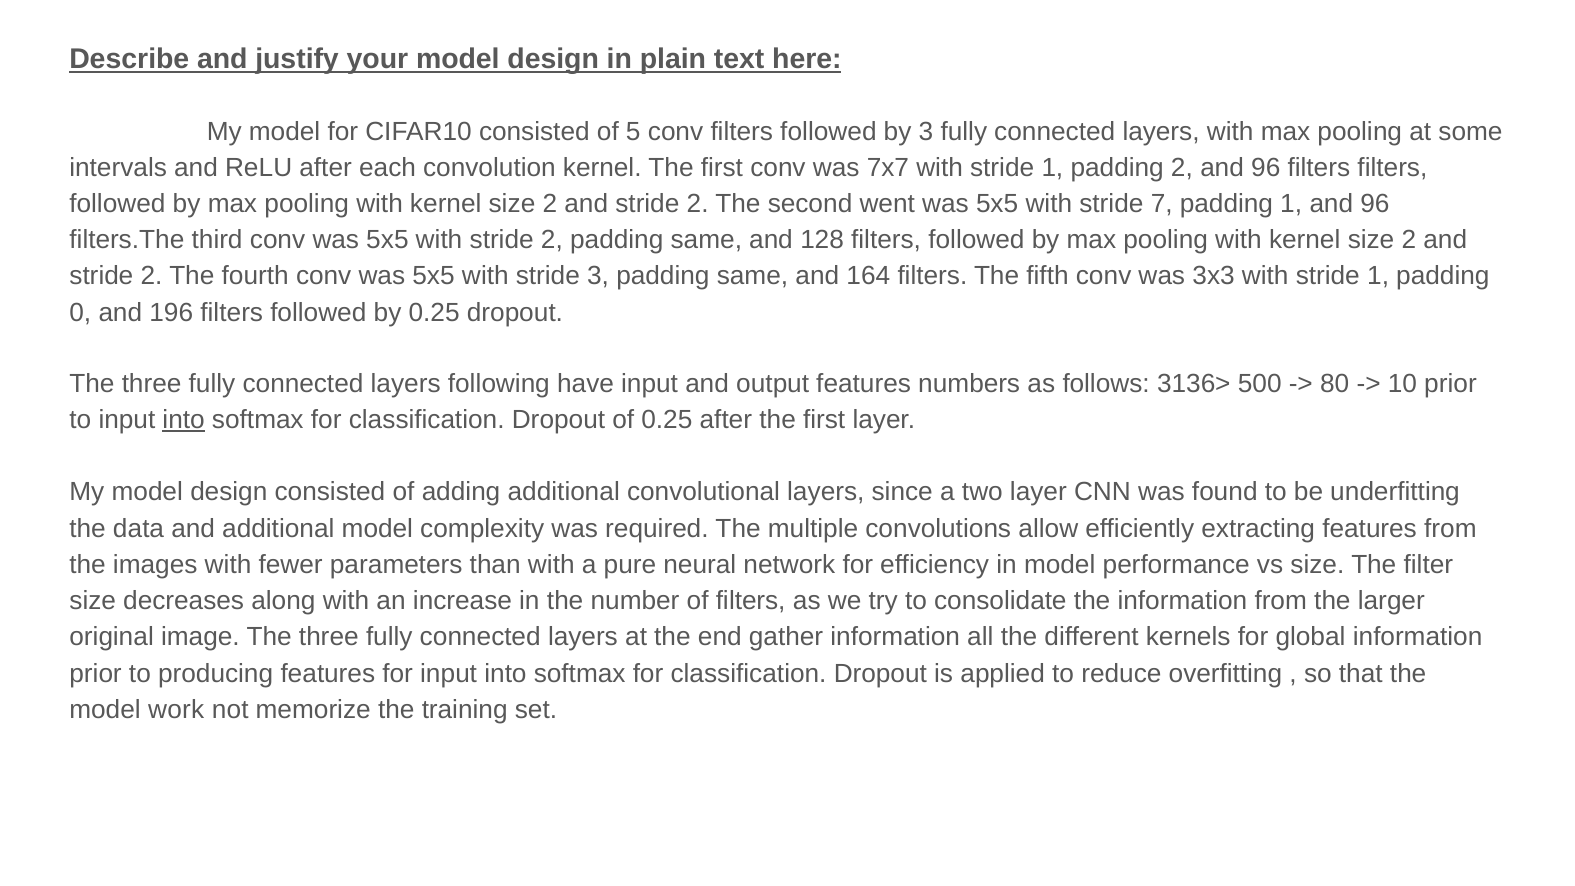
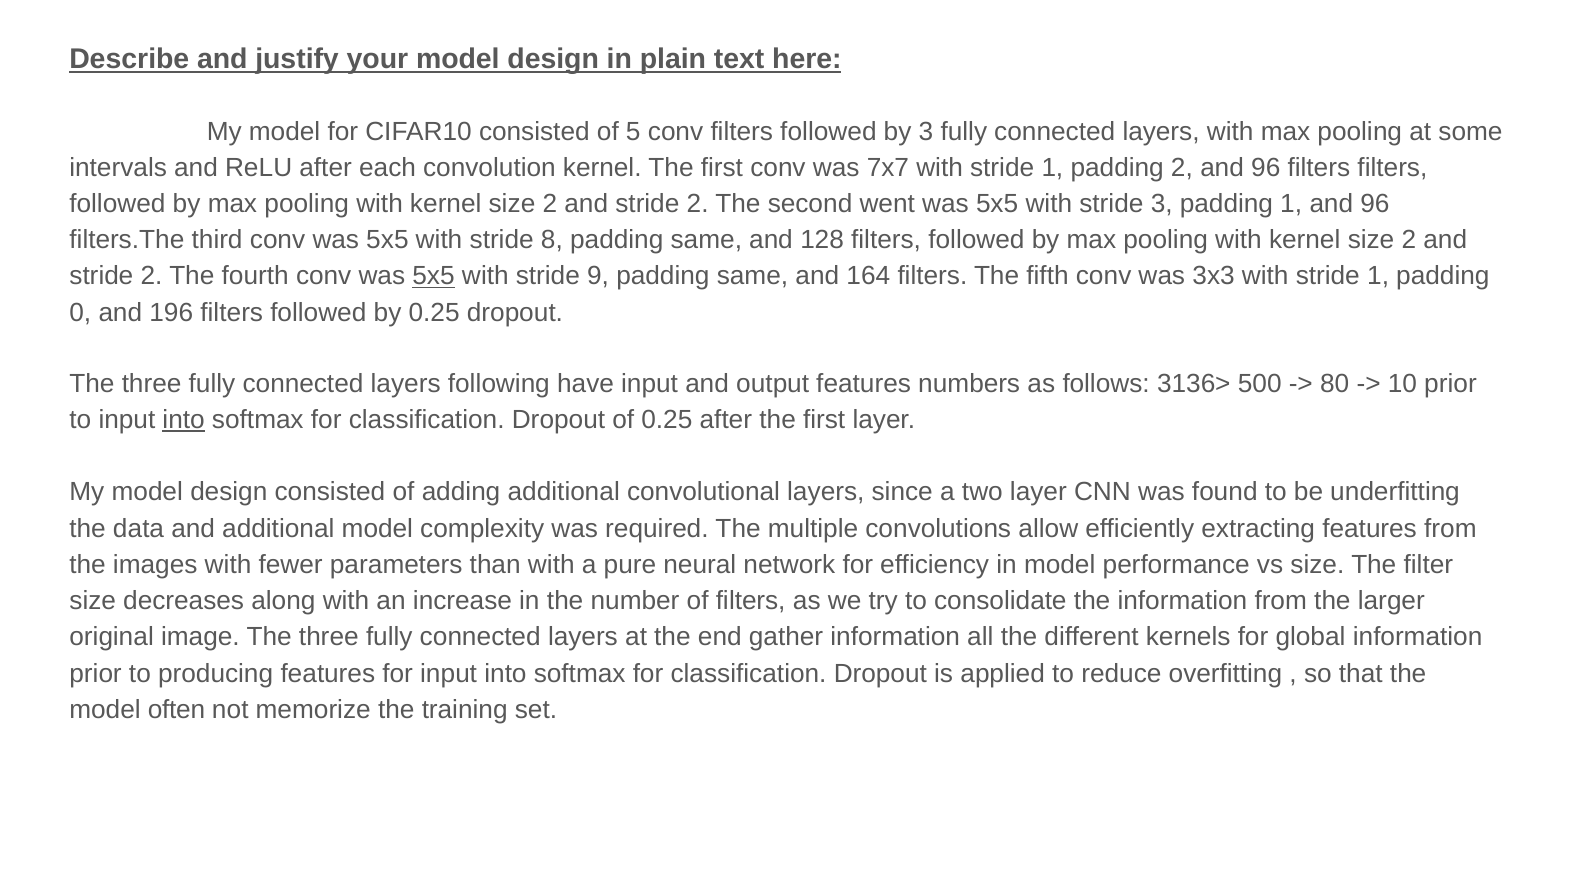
stride 7: 7 -> 3
with stride 2: 2 -> 8
5x5 at (433, 276) underline: none -> present
stride 3: 3 -> 9
work: work -> often
